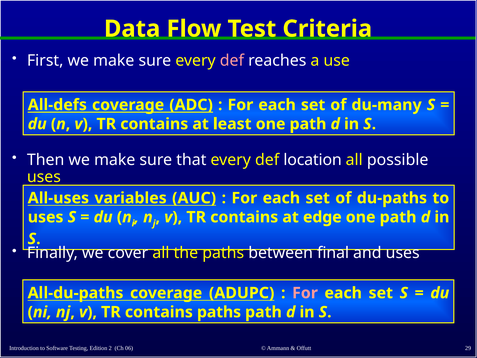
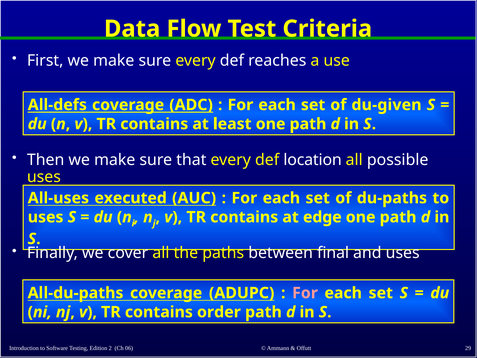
def at (232, 60) colour: pink -> white
du-many: du-many -> du-given
variables: variables -> executed
contains paths: paths -> order
